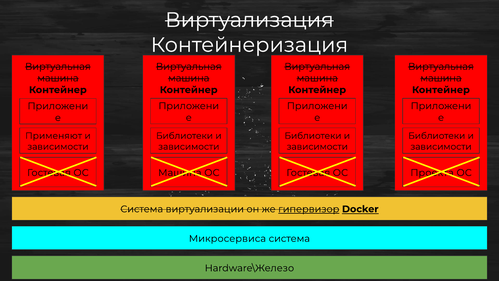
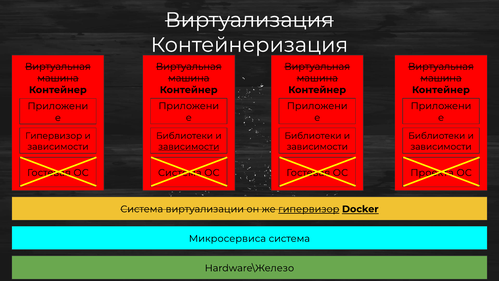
Применяют at (54, 136): Применяют -> Гипервизор
зависимости at (189, 146) underline: none -> present
Машина at (180, 173): Машина -> Система
